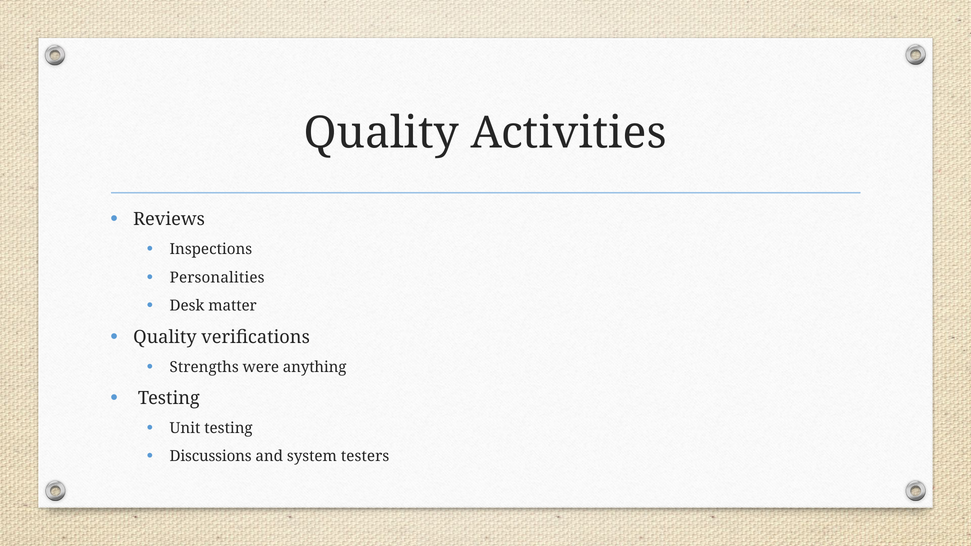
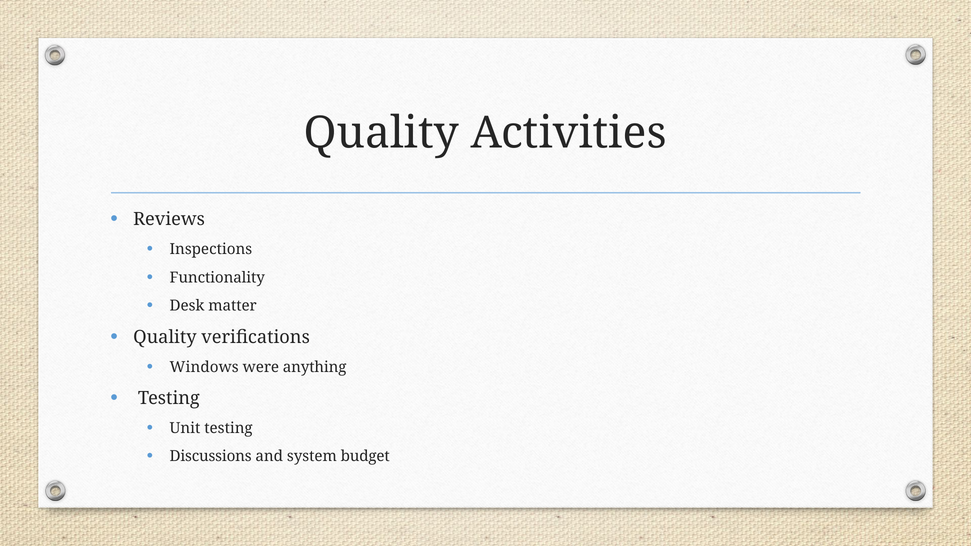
Personalities: Personalities -> Functionality
Strengths: Strengths -> Windows
testers: testers -> budget
